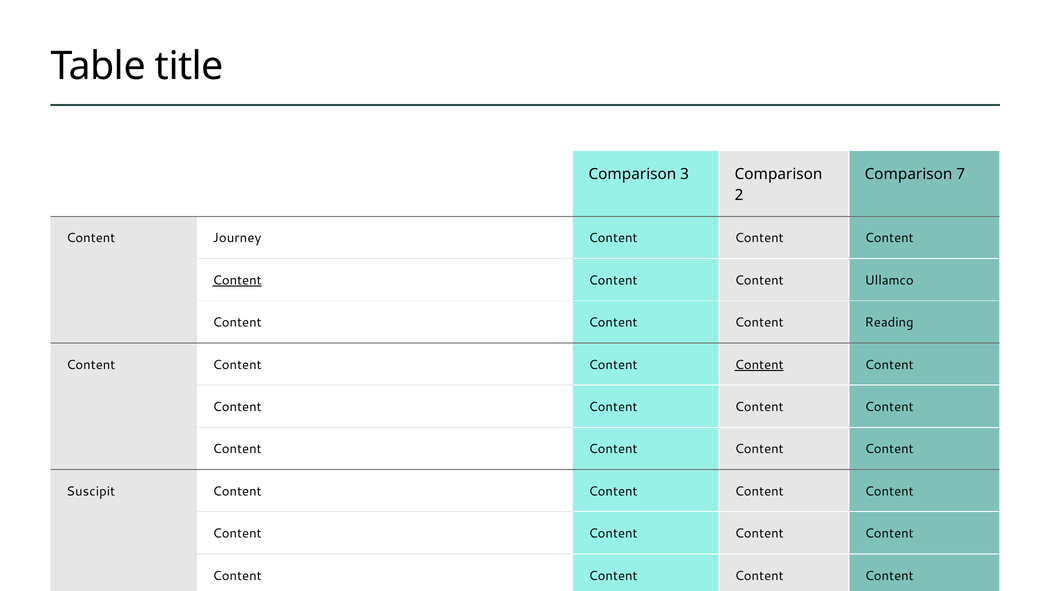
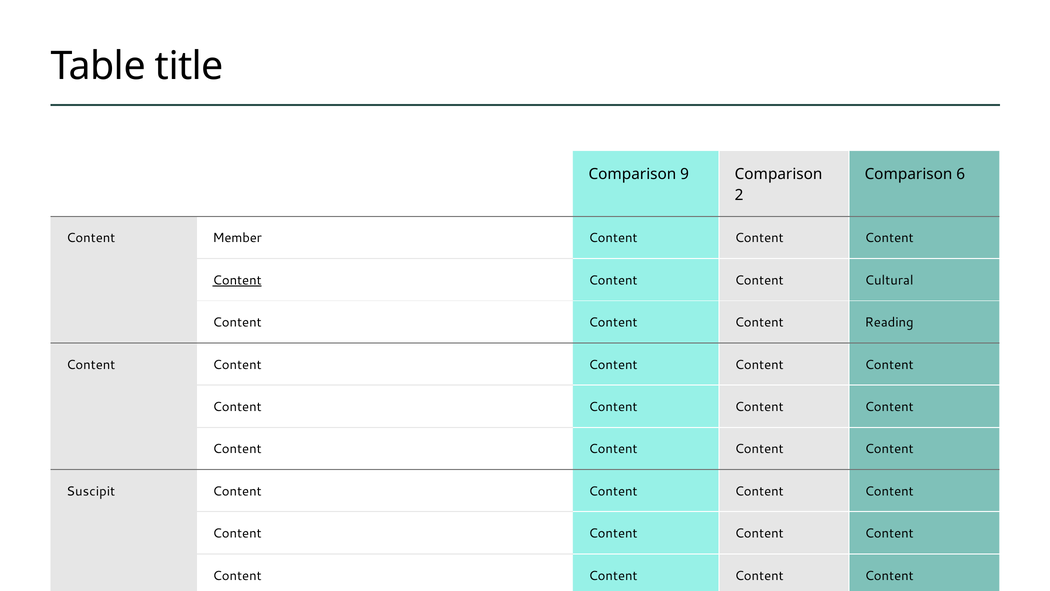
3: 3 -> 9
7: 7 -> 6
Journey: Journey -> Member
Ullamco: Ullamco -> Cultural
Content at (759, 364) underline: present -> none
